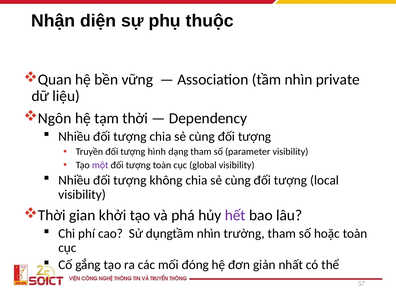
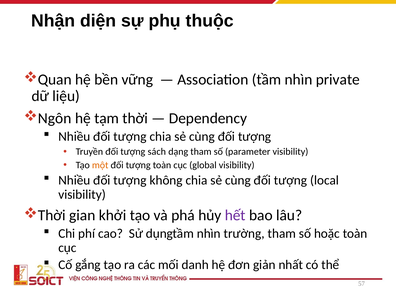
hình: hình -> sách
một colour: purple -> orange
đóng: đóng -> danh
